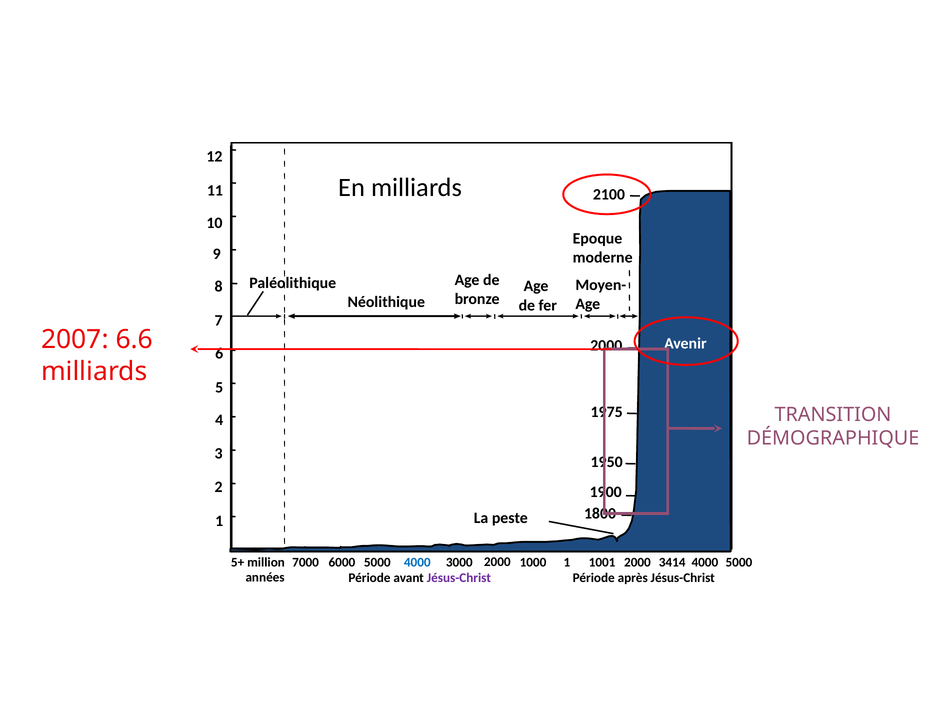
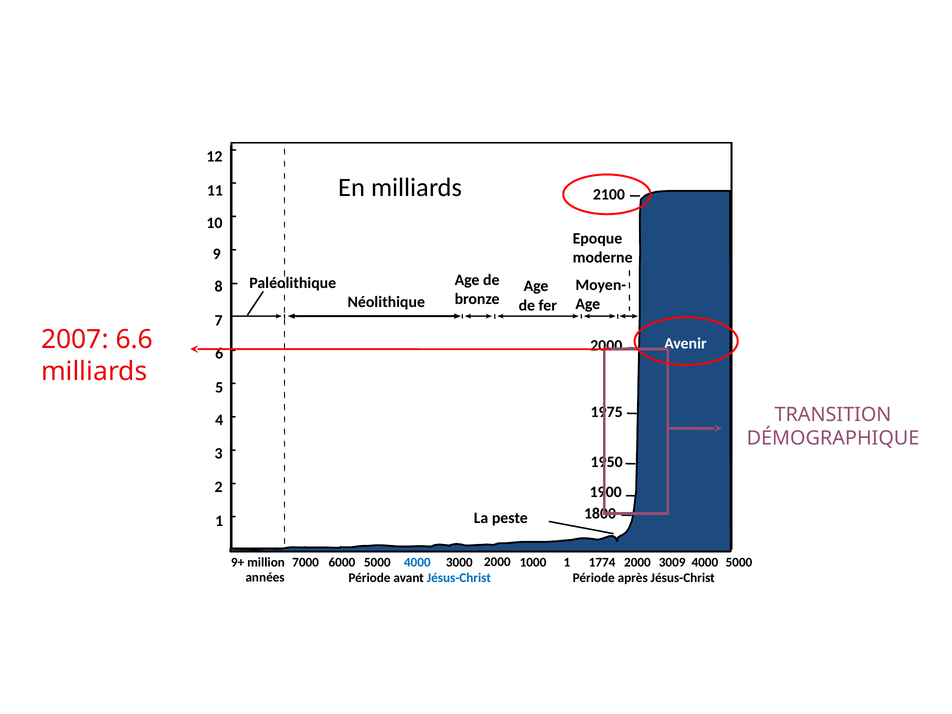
5+: 5+ -> 9+
1001: 1001 -> 1774
3414: 3414 -> 3009
Jésus-Christ at (459, 578) colour: purple -> blue
